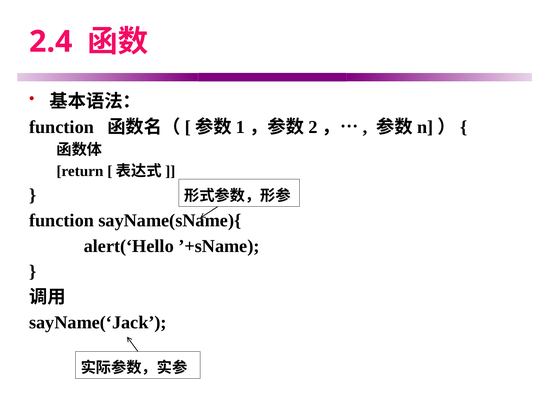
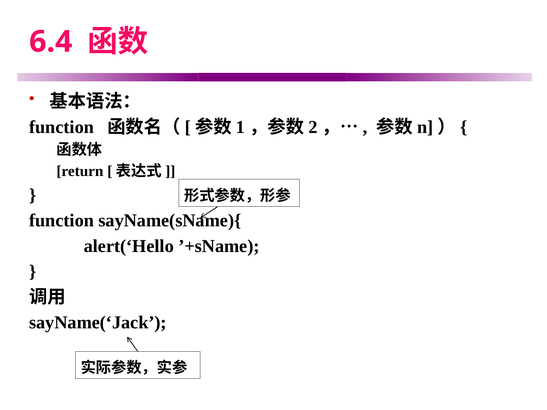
2.4: 2.4 -> 6.4
